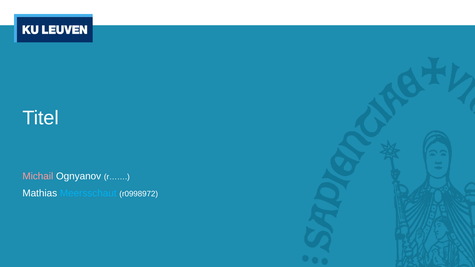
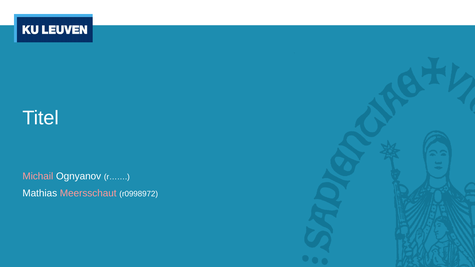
Meersschaut colour: light blue -> pink
